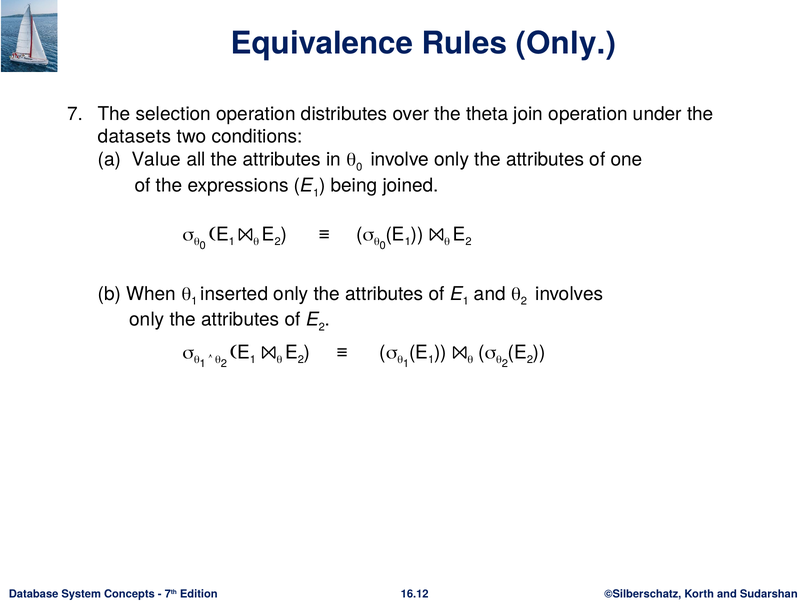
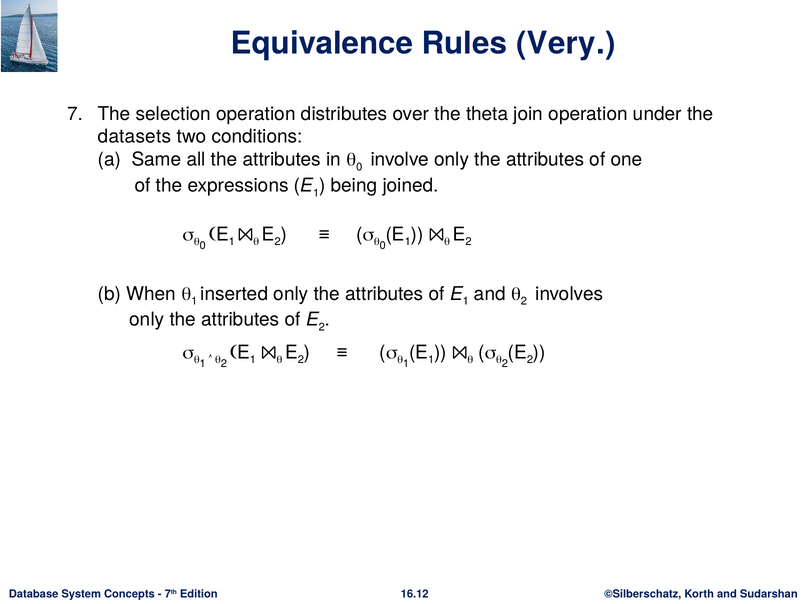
Rules Only: Only -> Very
Value: Value -> Same
